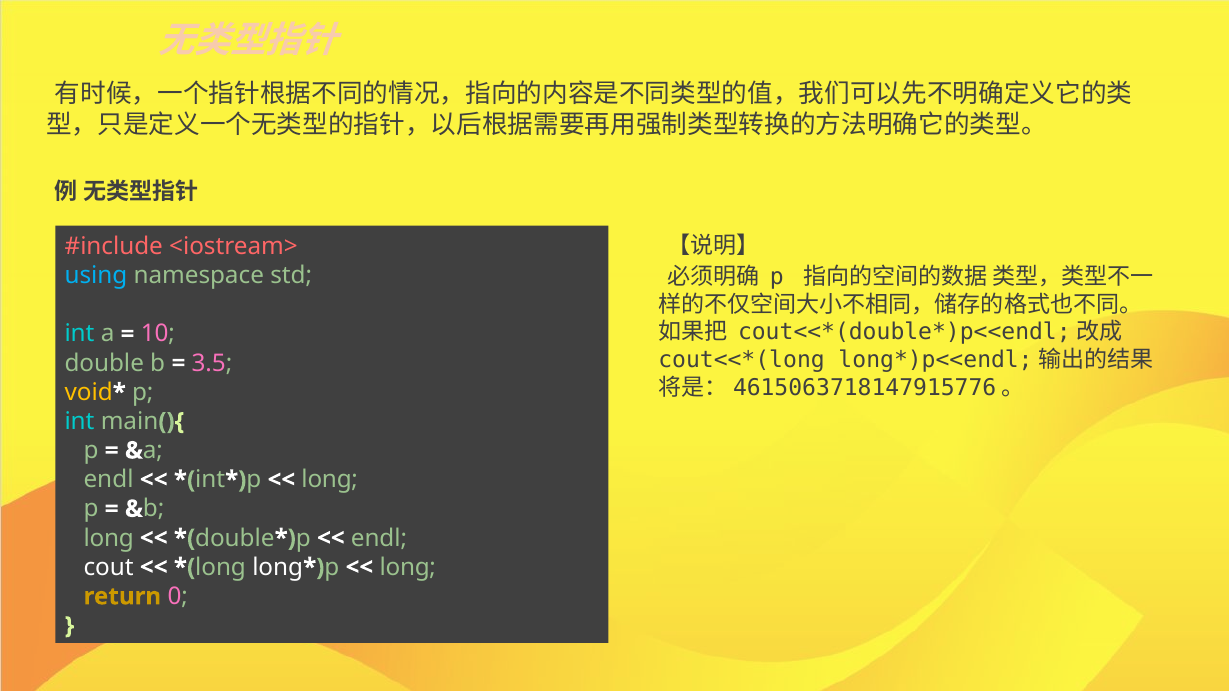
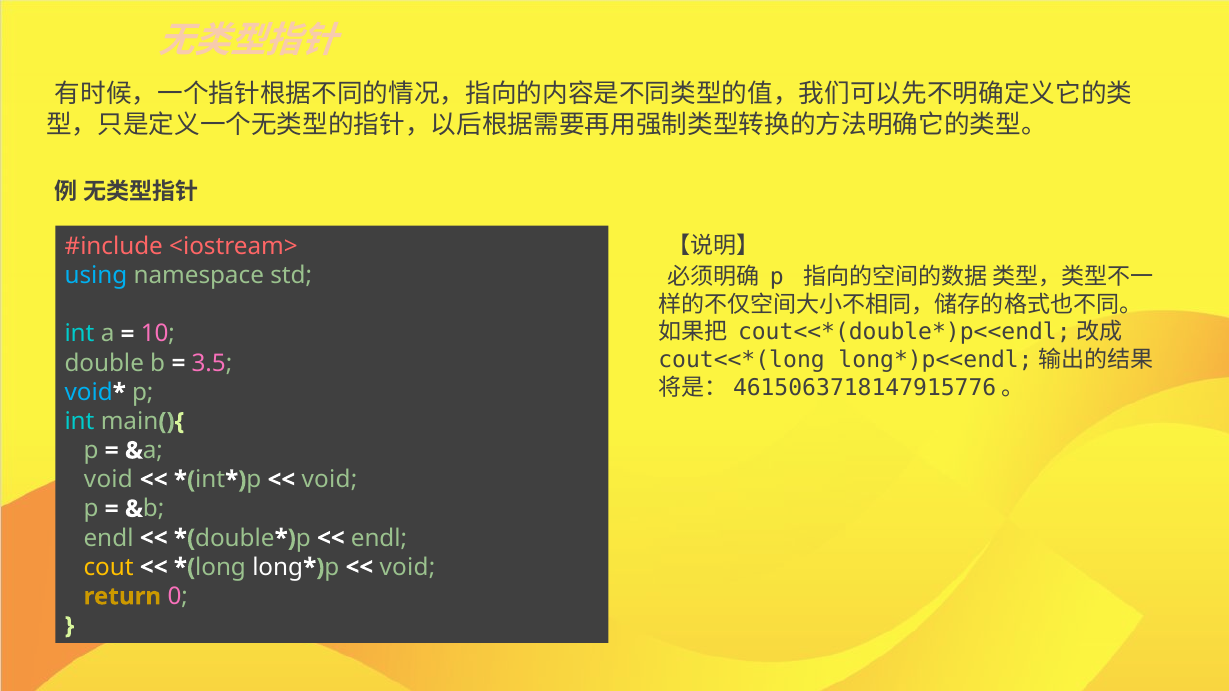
void at (89, 392) colour: yellow -> light blue
endl at (109, 480): endl -> void
long at (330, 480): long -> void
long at (109, 538): long -> endl
cout colour: white -> yellow
long at (408, 567): long -> void
